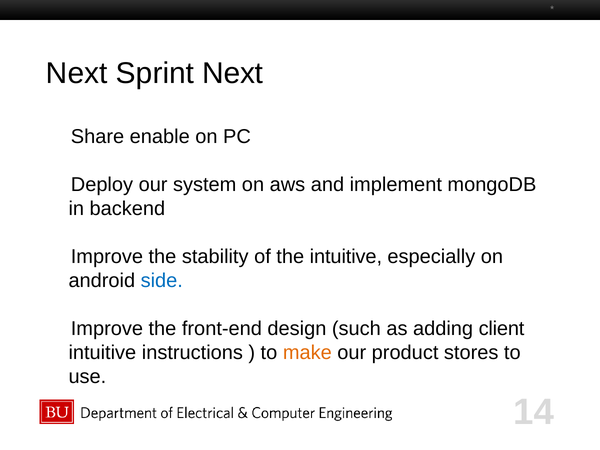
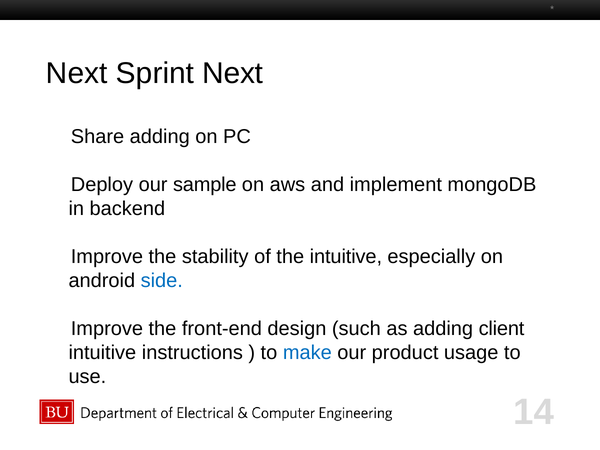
Share enable: enable -> adding
system: system -> sample
make colour: orange -> blue
stores: stores -> usage
